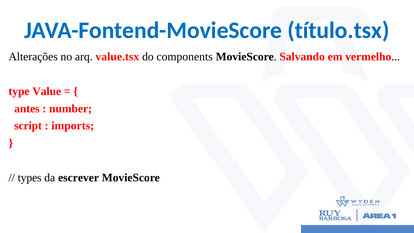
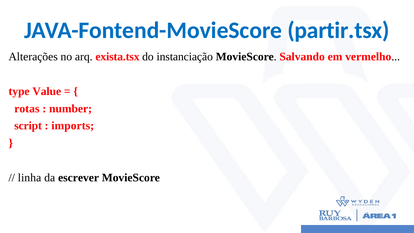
título.tsx: título.tsx -> partir.tsx
value.tsx: value.tsx -> exista.tsx
components: components -> instanciação
antes: antes -> rotas
types: types -> linha
